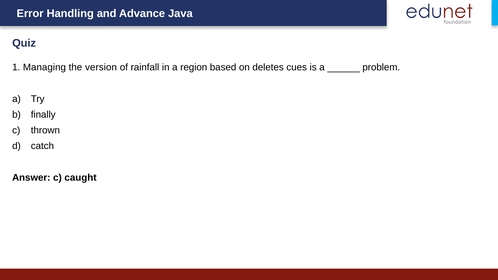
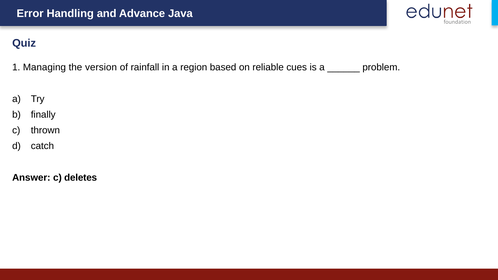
deletes: deletes -> reliable
caught: caught -> deletes
